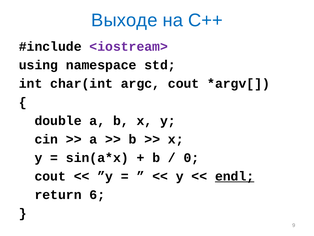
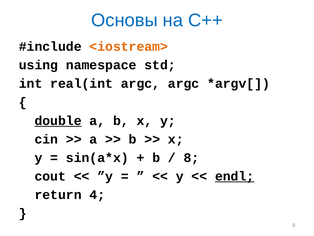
Выходе: Выходе -> Основы
<iostream> colour: purple -> orange
char(int: char(int -> real(int
argc cout: cout -> argc
double underline: none -> present
0: 0 -> 8
6: 6 -> 4
